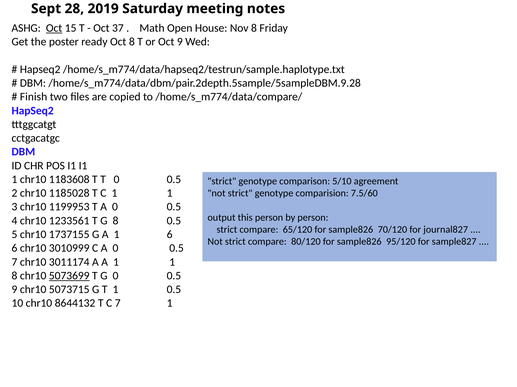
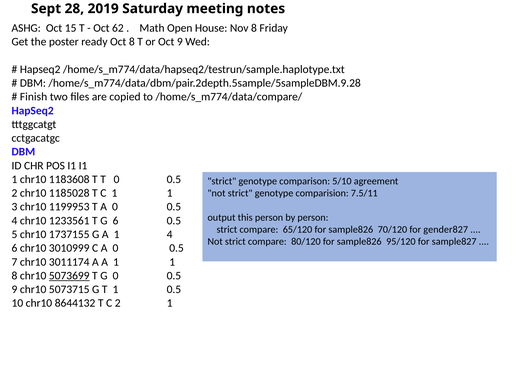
Oct at (54, 28) underline: present -> none
37: 37 -> 62
7.5/60: 7.5/60 -> 7.5/11
G 8: 8 -> 6
journal827: journal827 -> gender827
1 6: 6 -> 4
C 7: 7 -> 2
